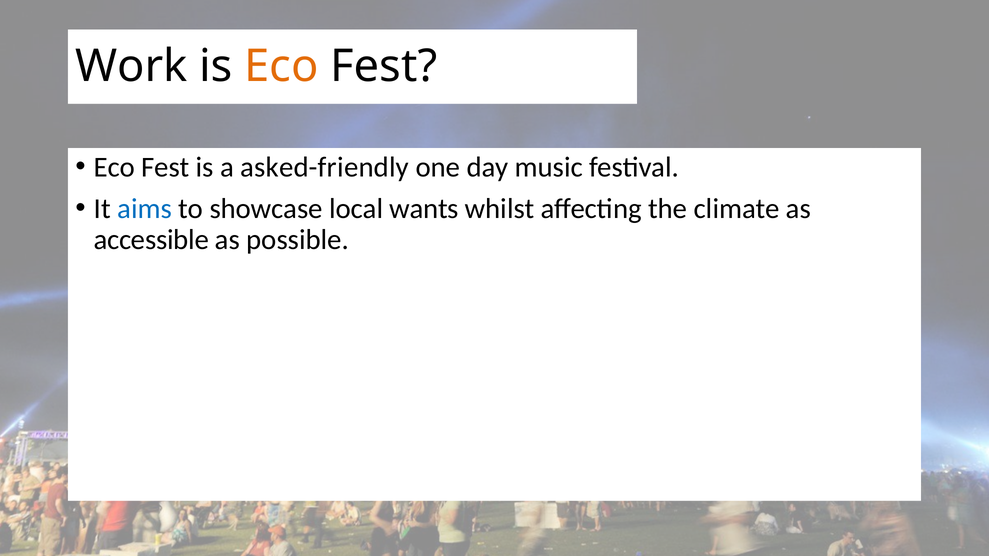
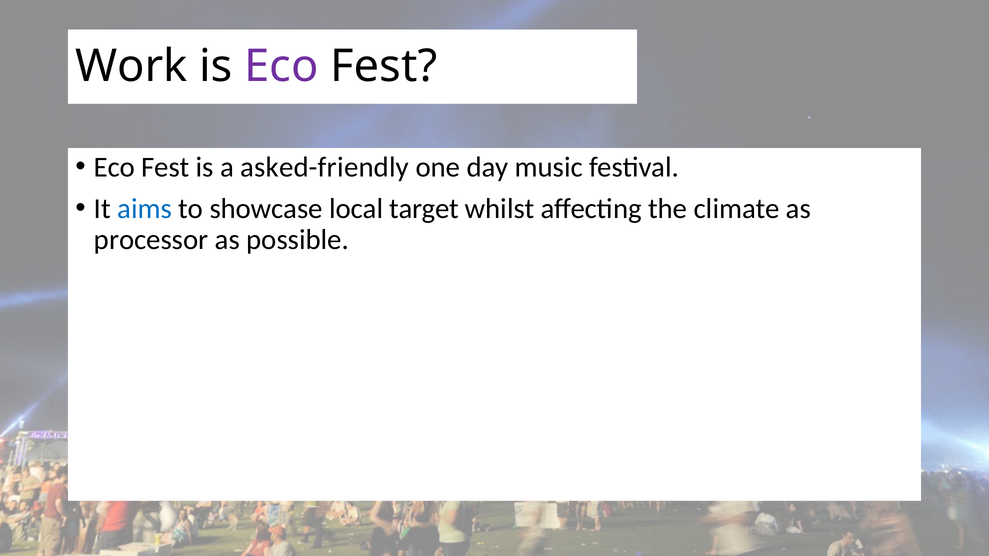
Eco at (281, 66) colour: orange -> purple
wants: wants -> target
accessible: accessible -> processor
